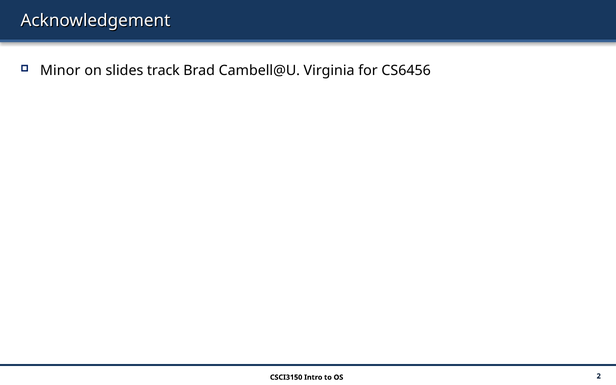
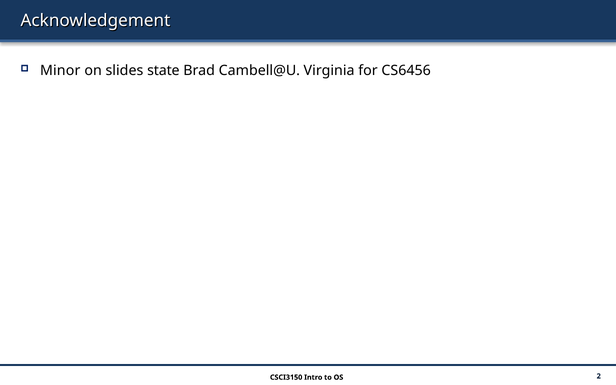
track: track -> state
